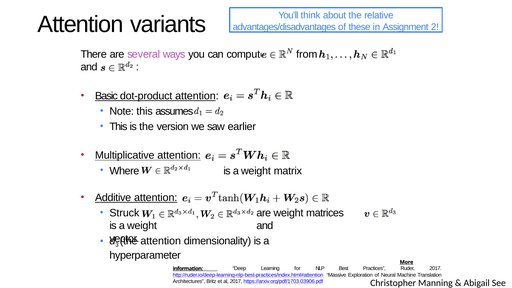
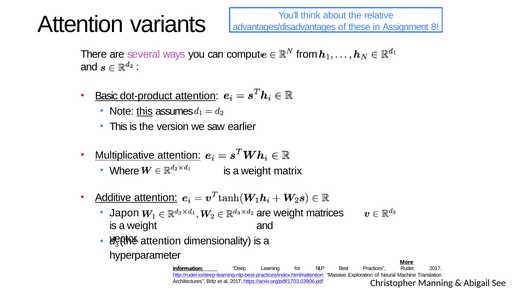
2: 2 -> 8
this at (145, 111) underline: none -> present
Struck: Struck -> Japon
